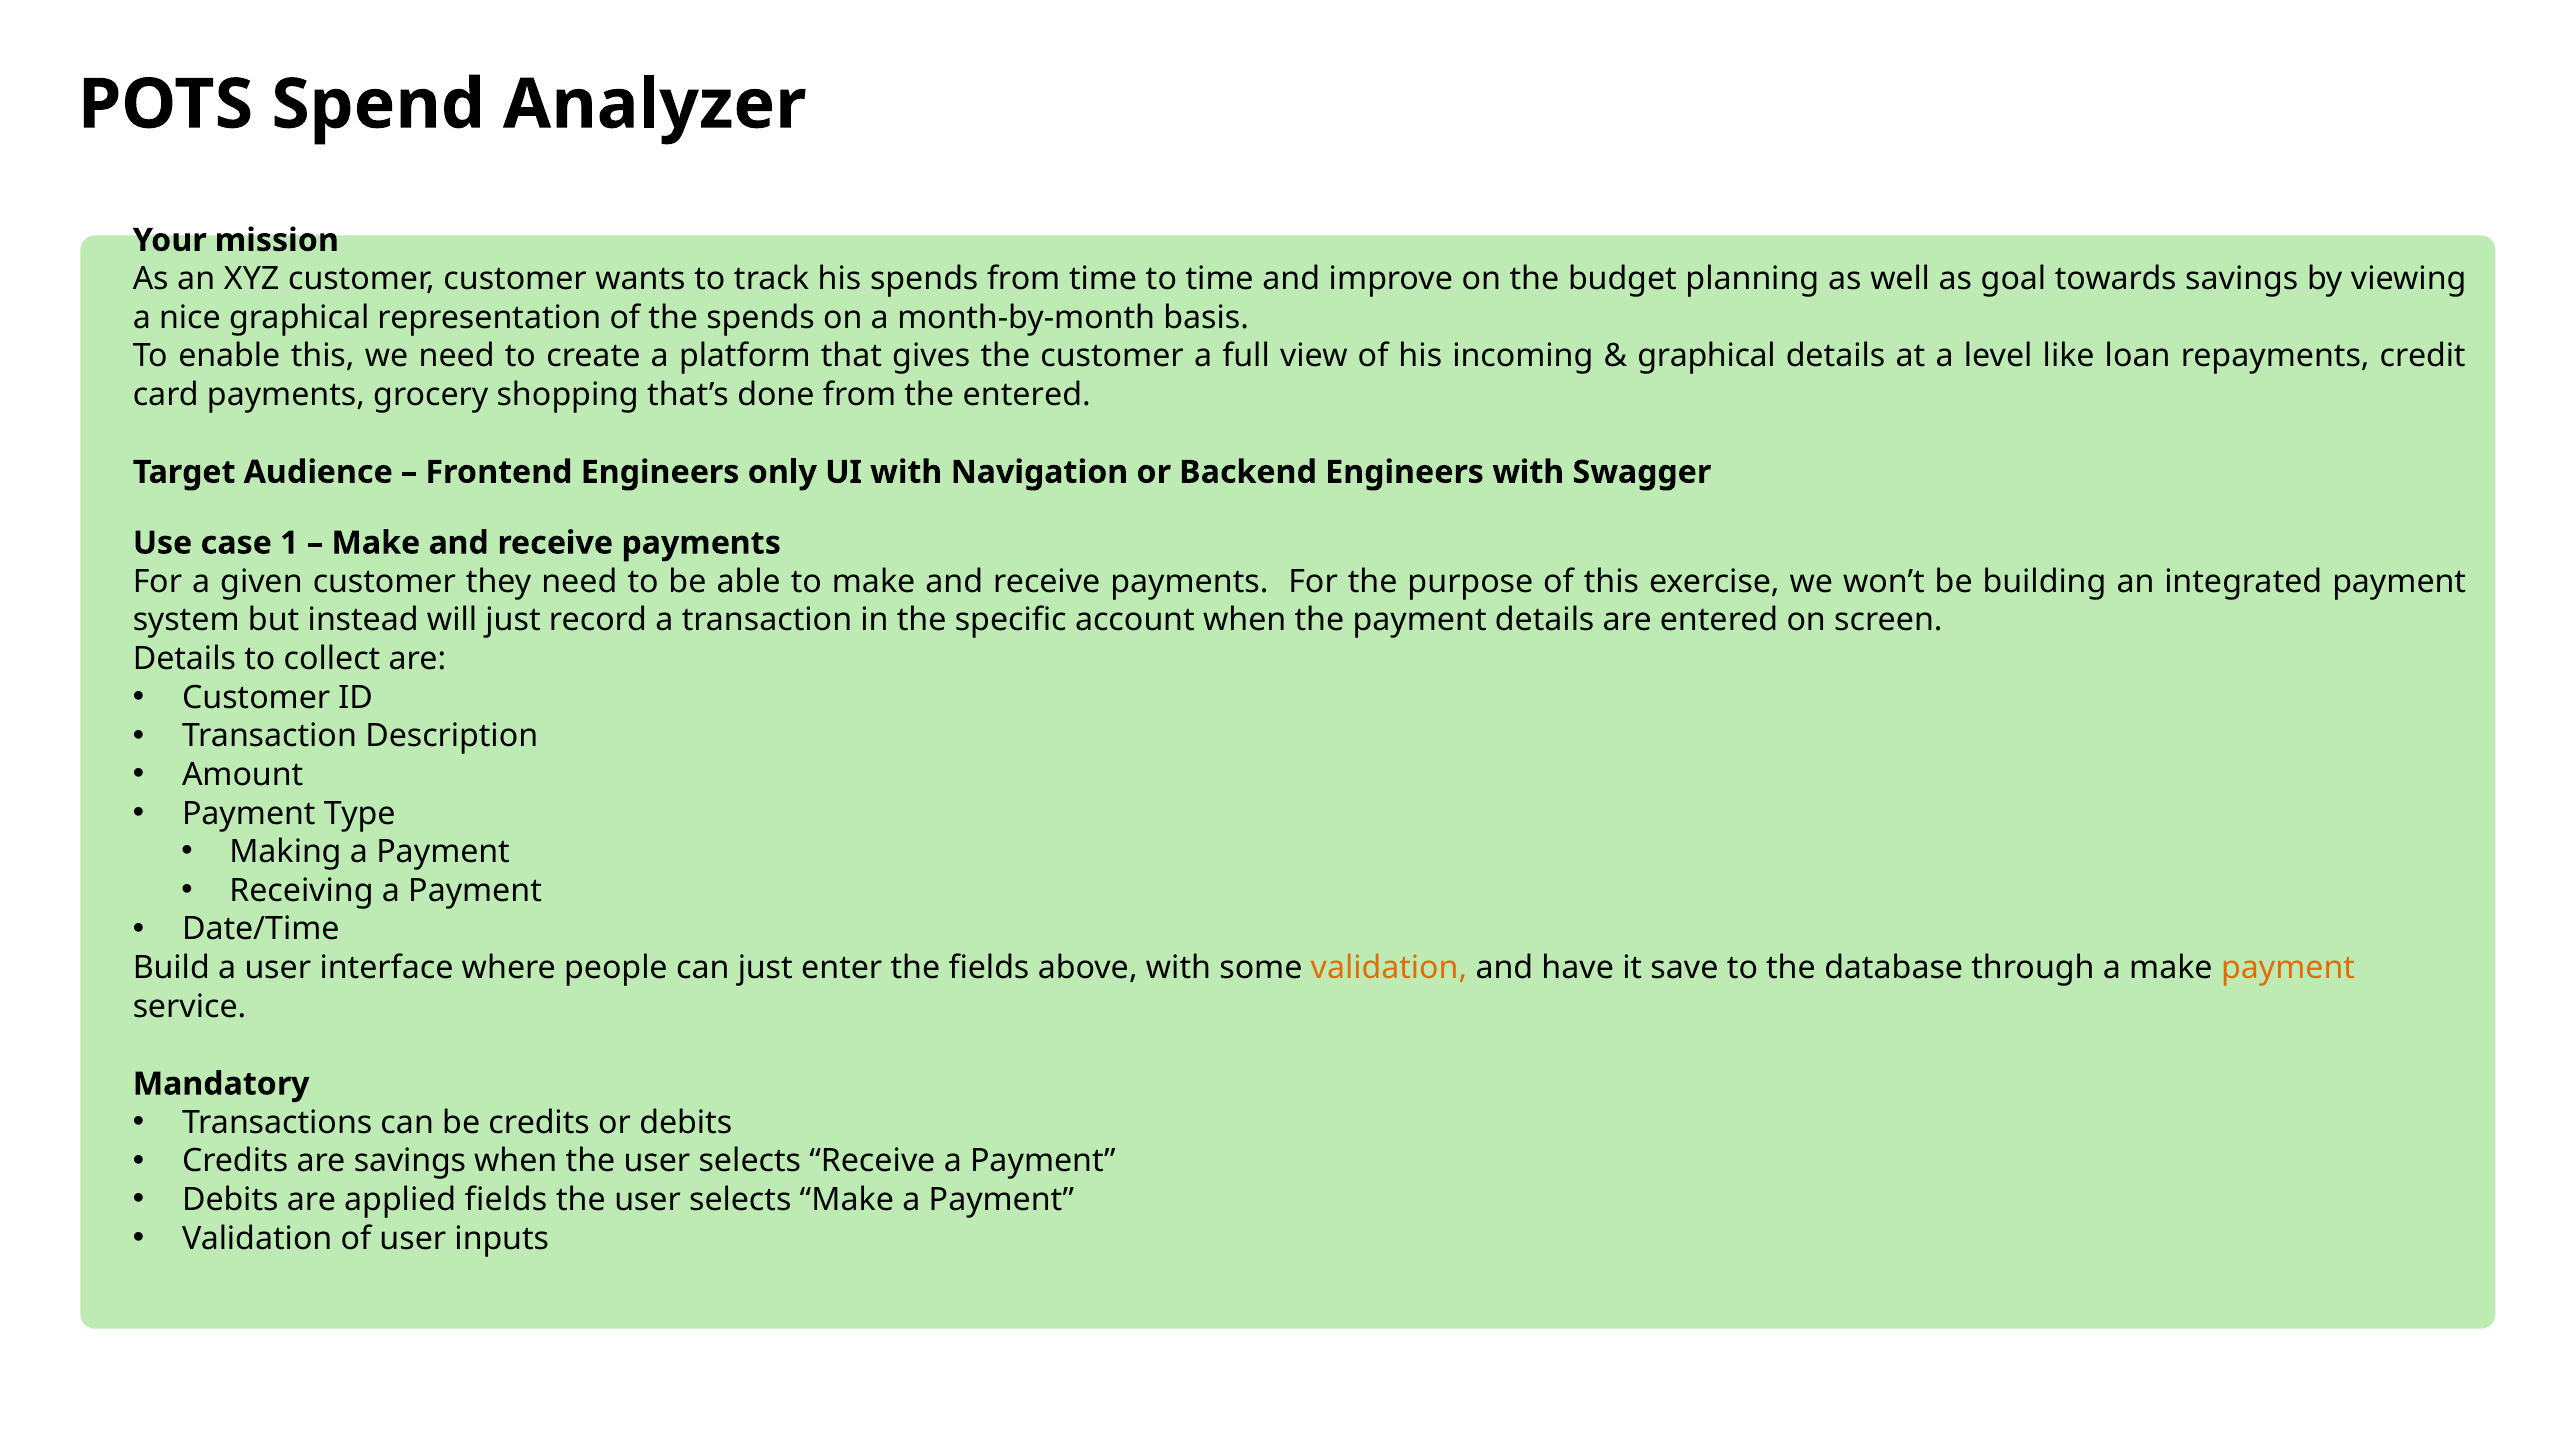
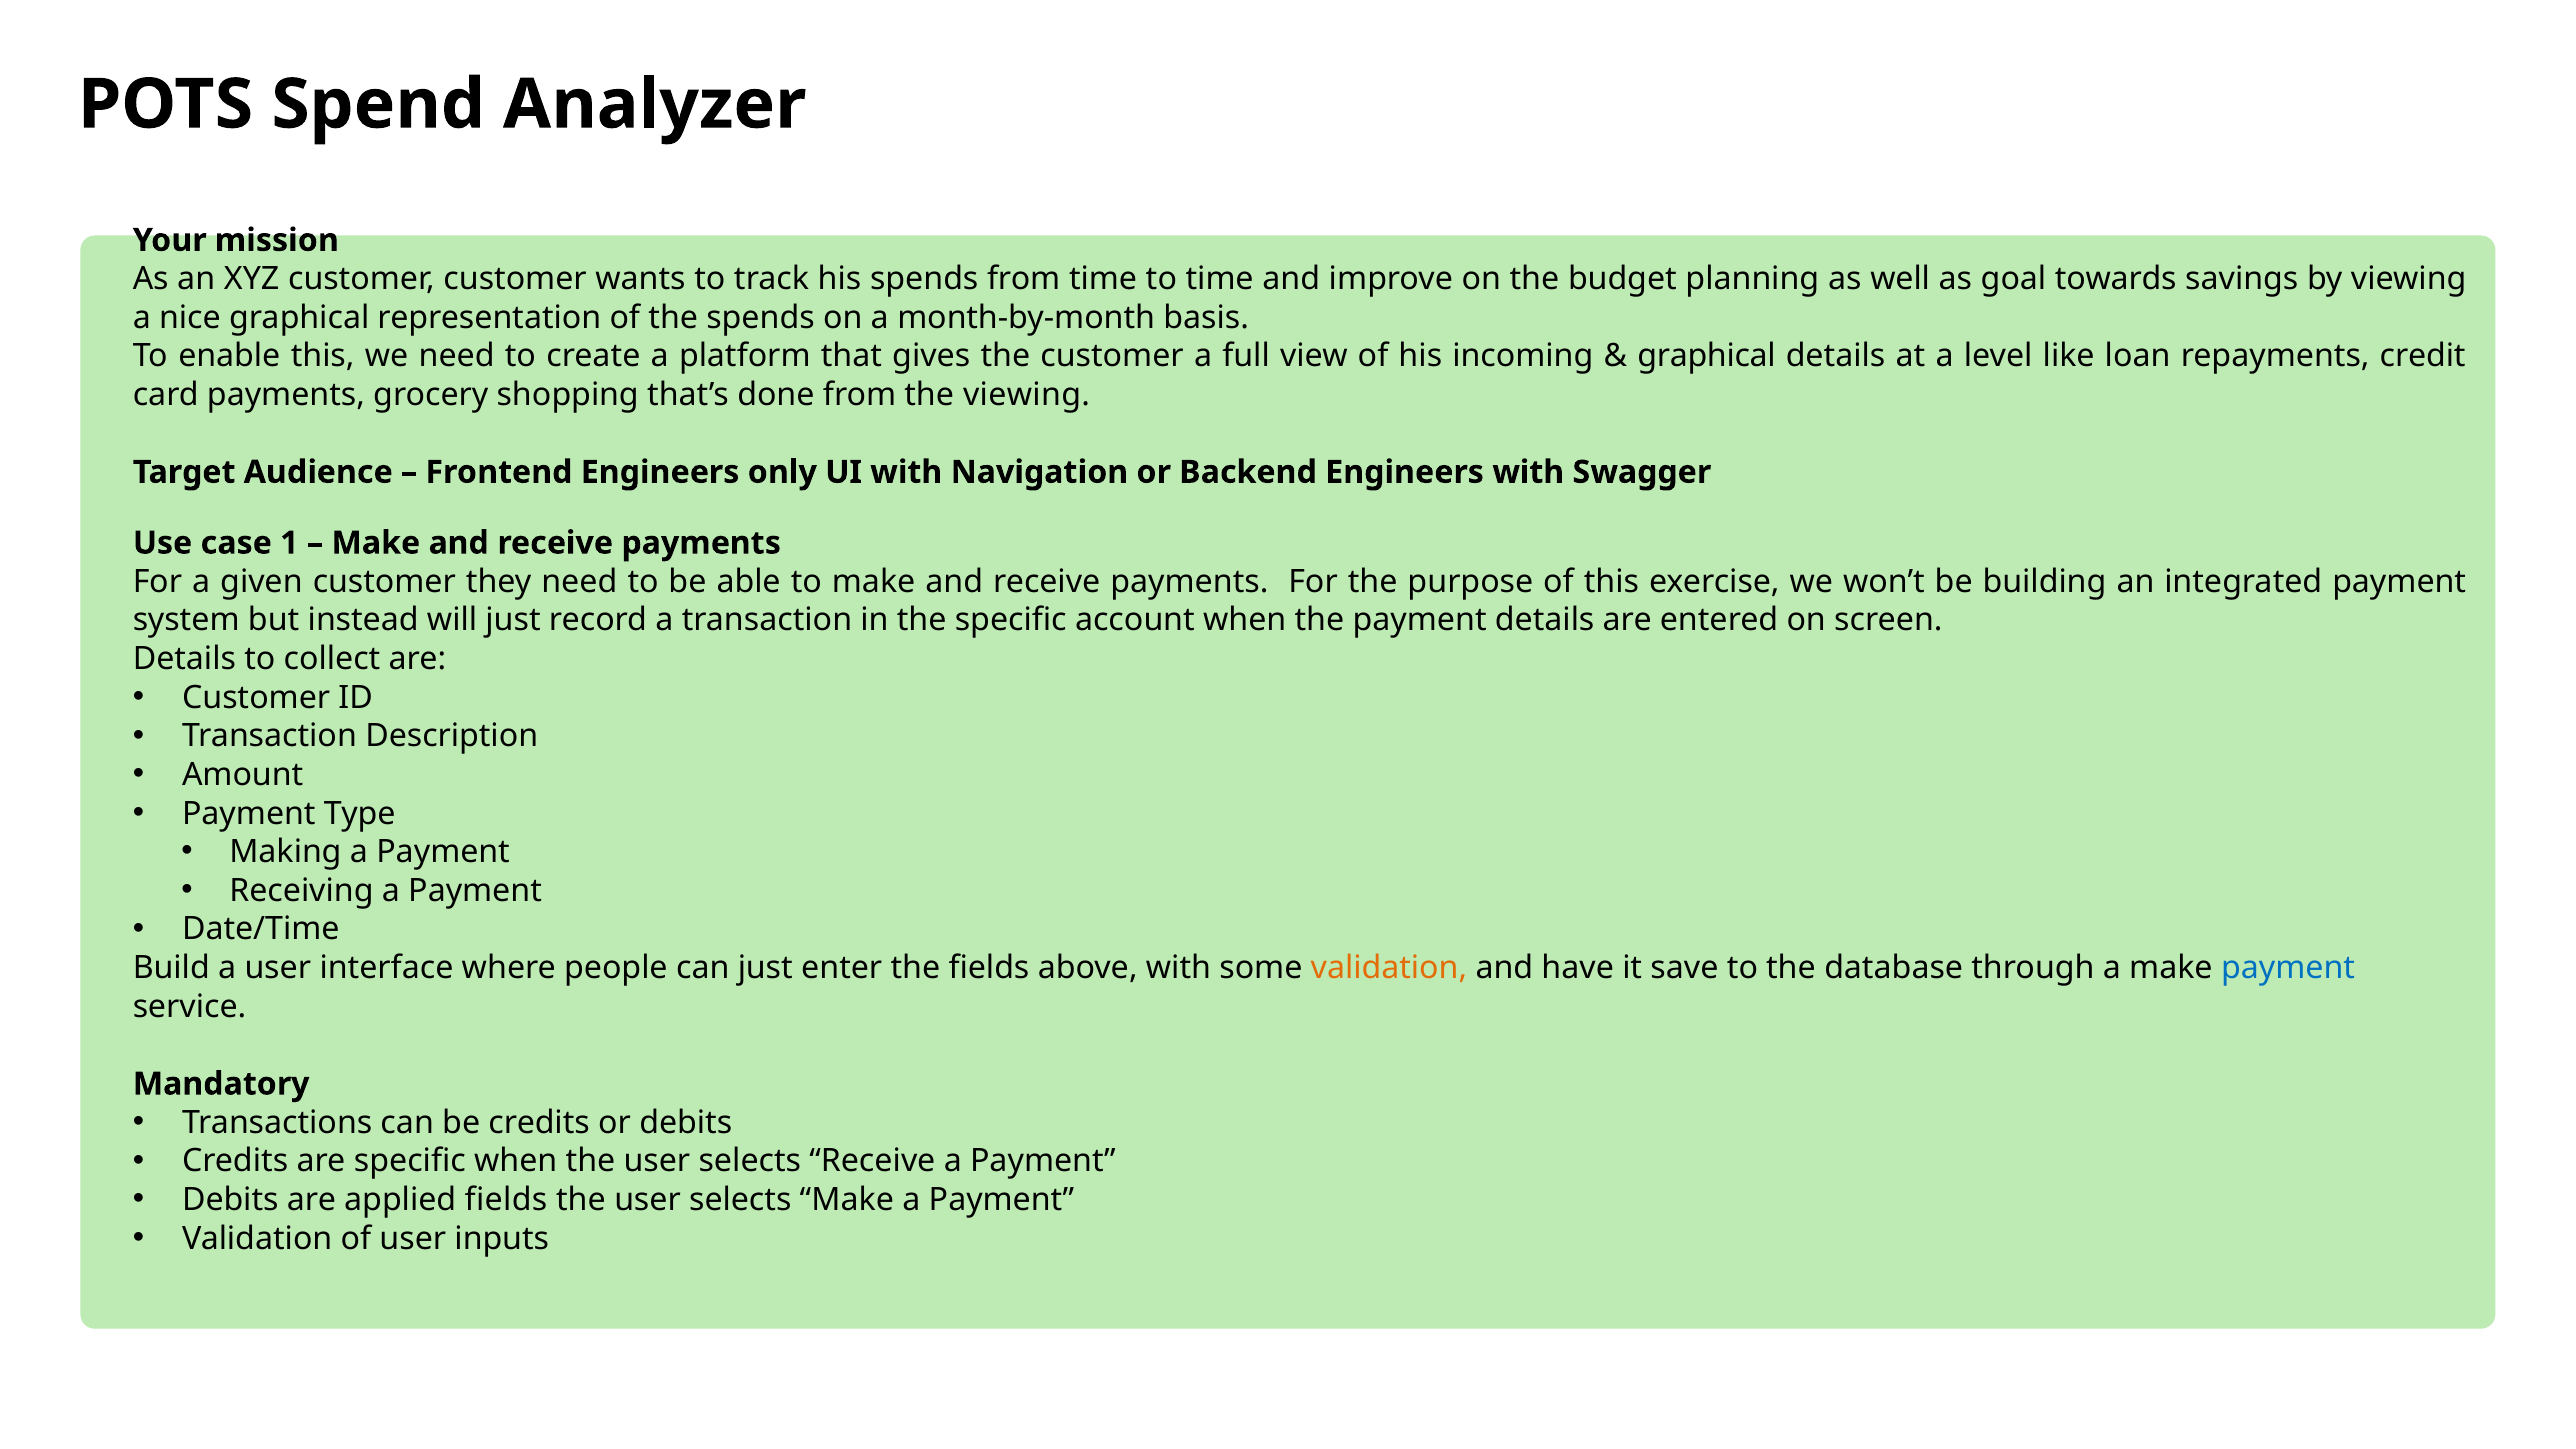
the entered: entered -> viewing
payment at (2288, 968) colour: orange -> blue
are savings: savings -> specific
